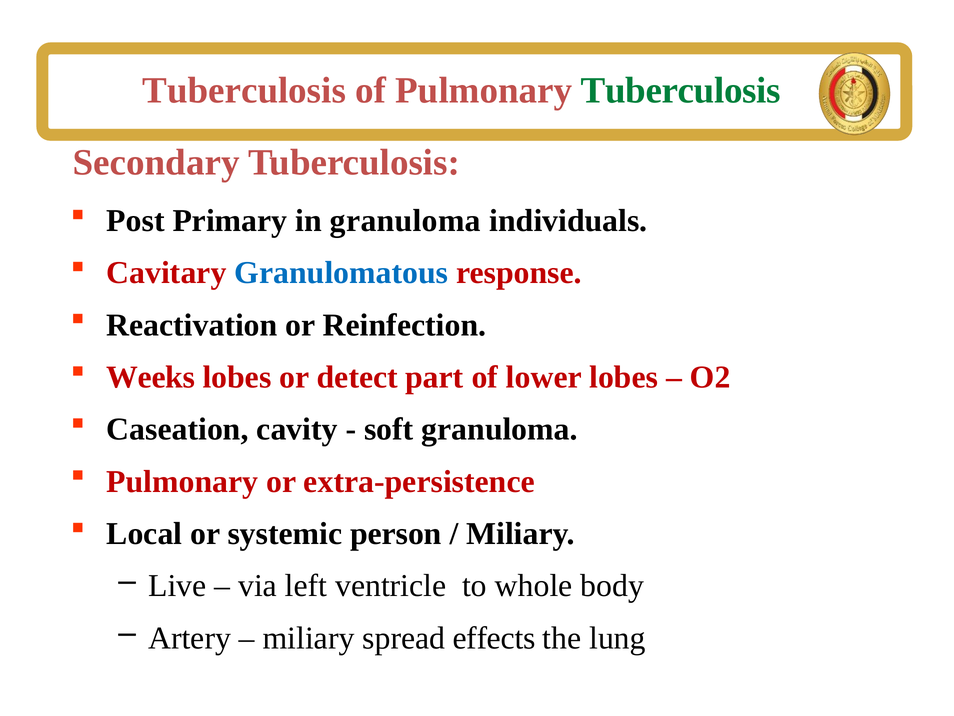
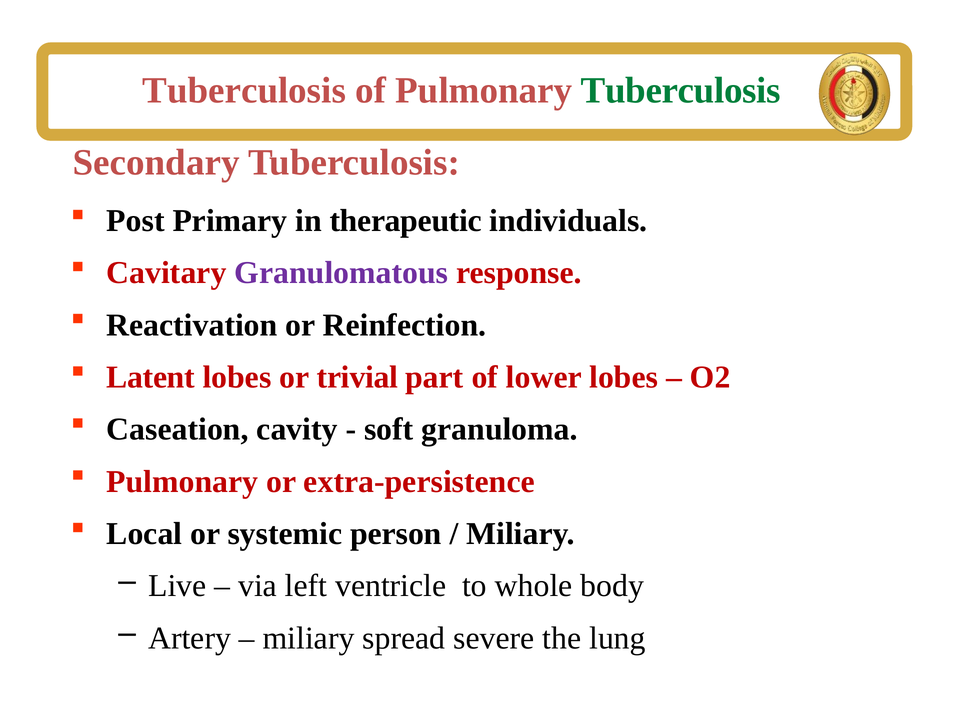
in granuloma: granuloma -> therapeutic
Granulomatous colour: blue -> purple
Weeks: Weeks -> Latent
detect: detect -> trivial
effects: effects -> severe
